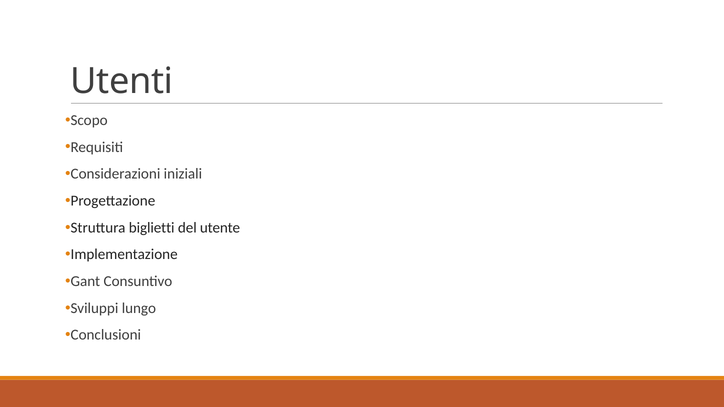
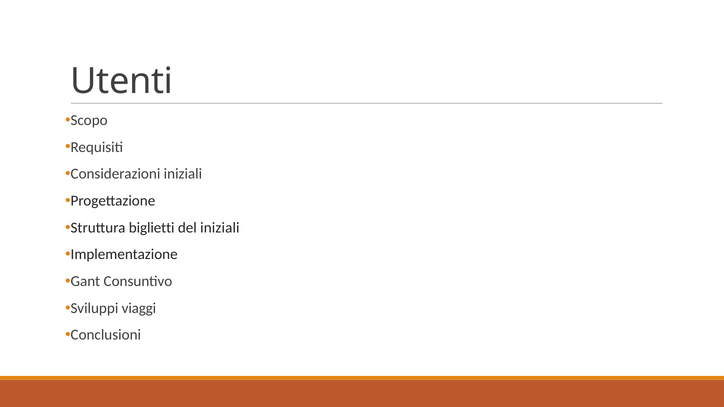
del utente: utente -> iniziali
lungo: lungo -> viaggi
